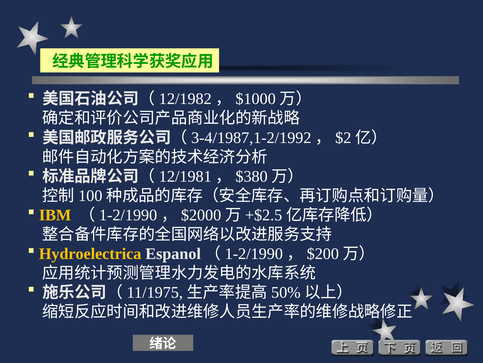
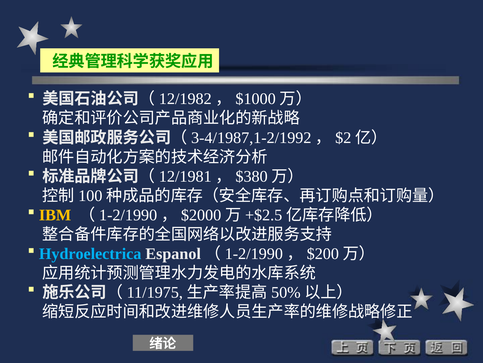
Hydroelectrica colour: yellow -> light blue
